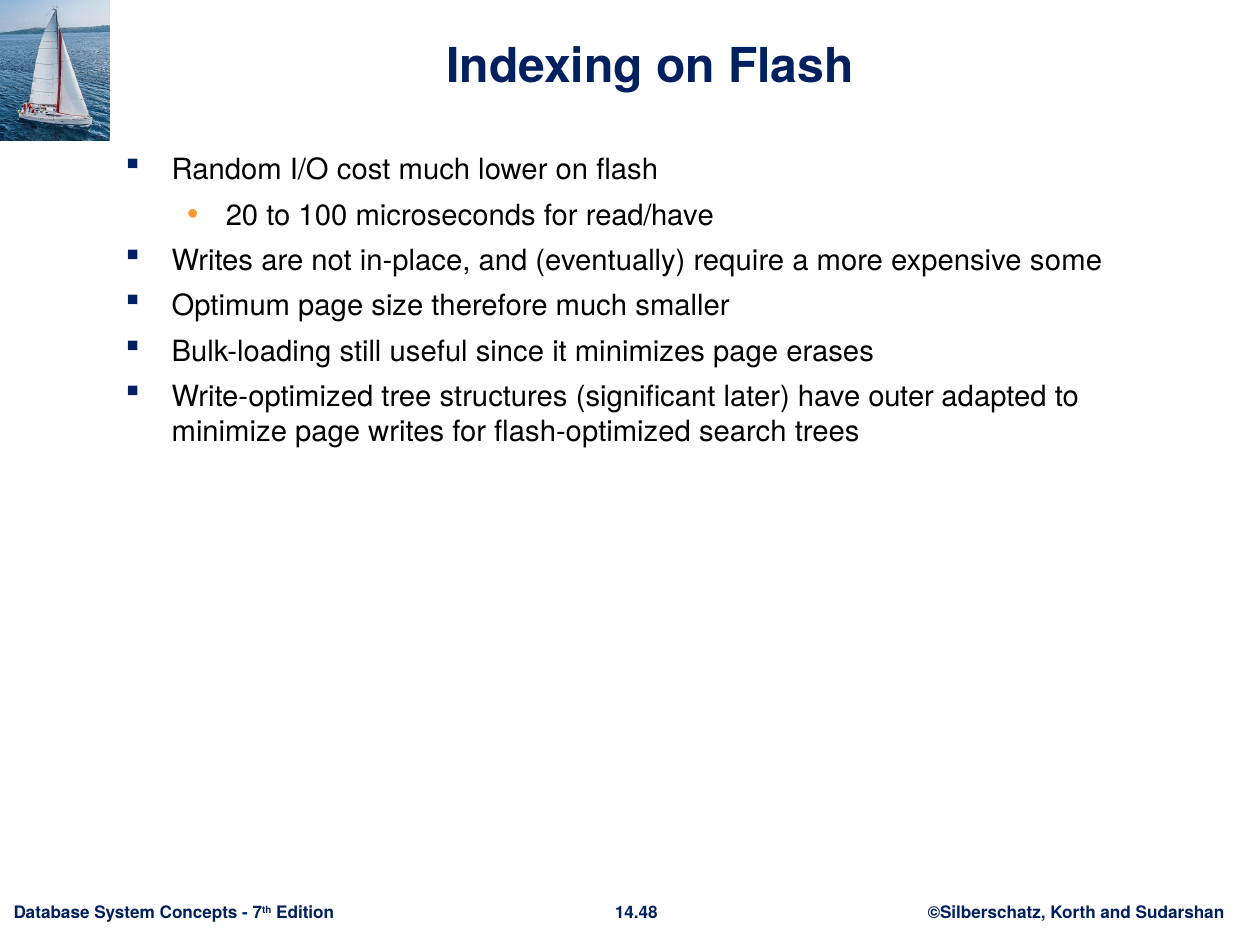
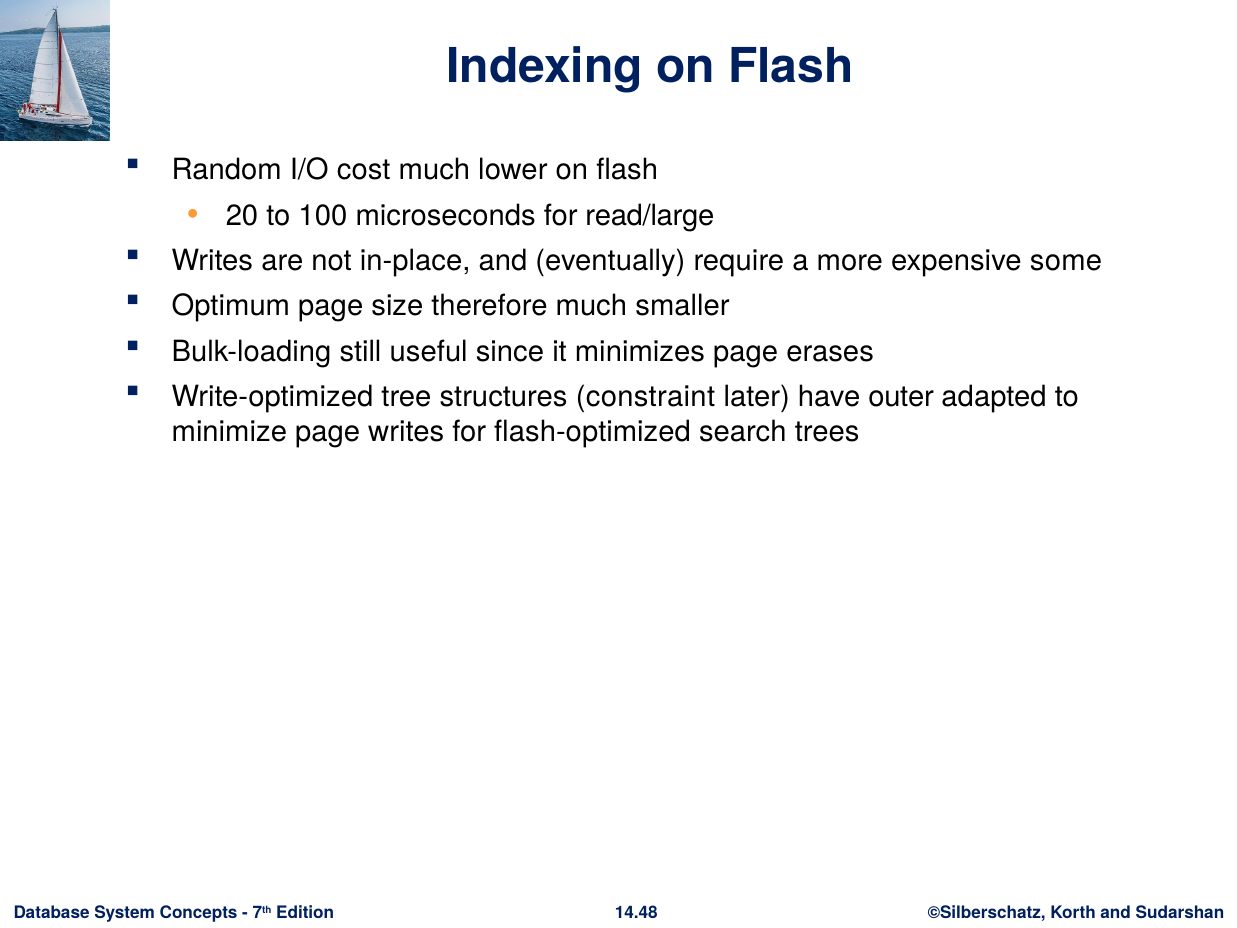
read/have: read/have -> read/large
significant: significant -> constraint
